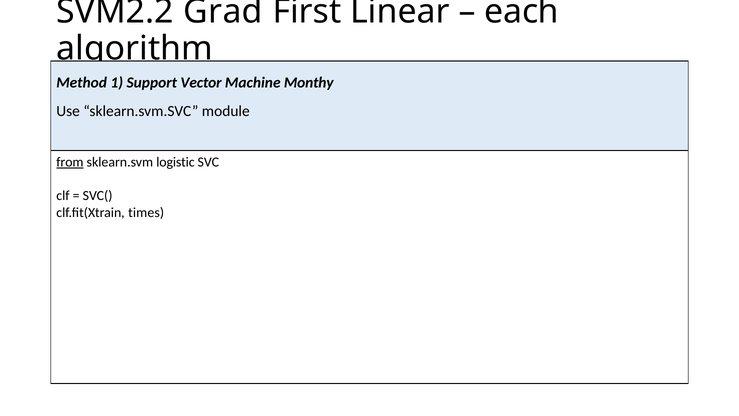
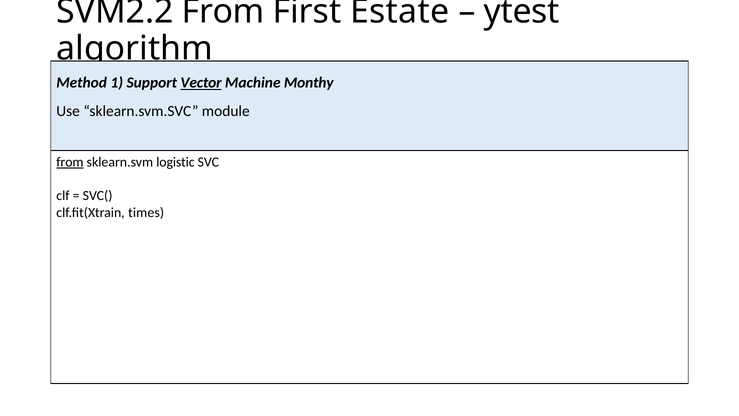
SVM2.2 Grad: Grad -> From
Linear: Linear -> Estate
each: each -> ytest
Vector underline: none -> present
